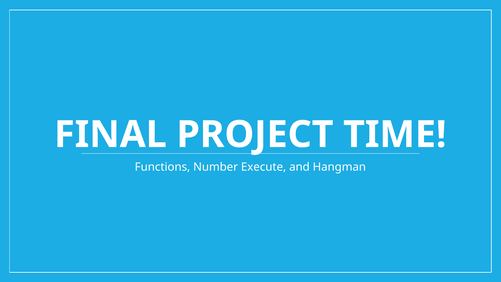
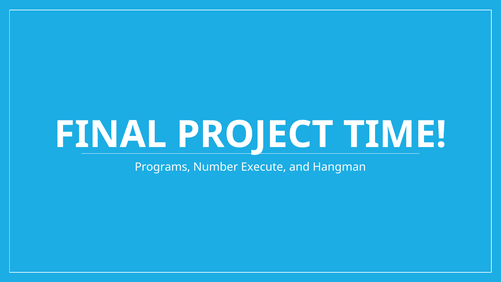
Functions: Functions -> Programs
